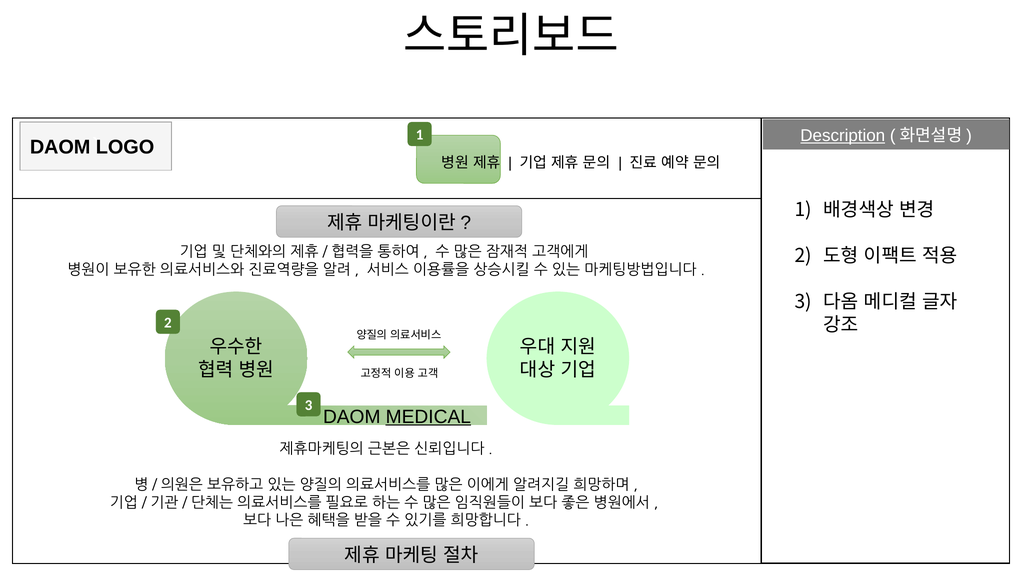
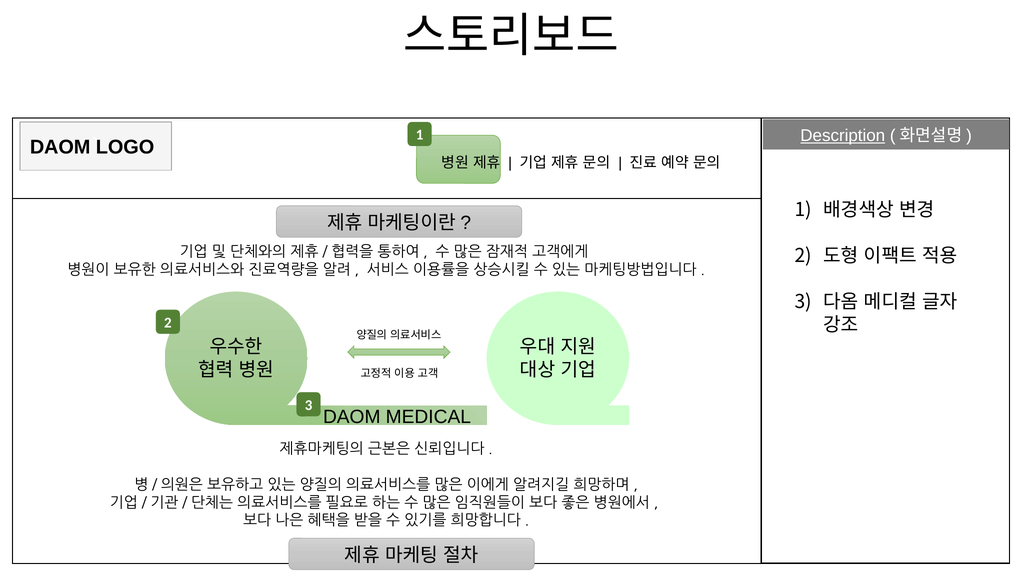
MEDICAL underline: present -> none
